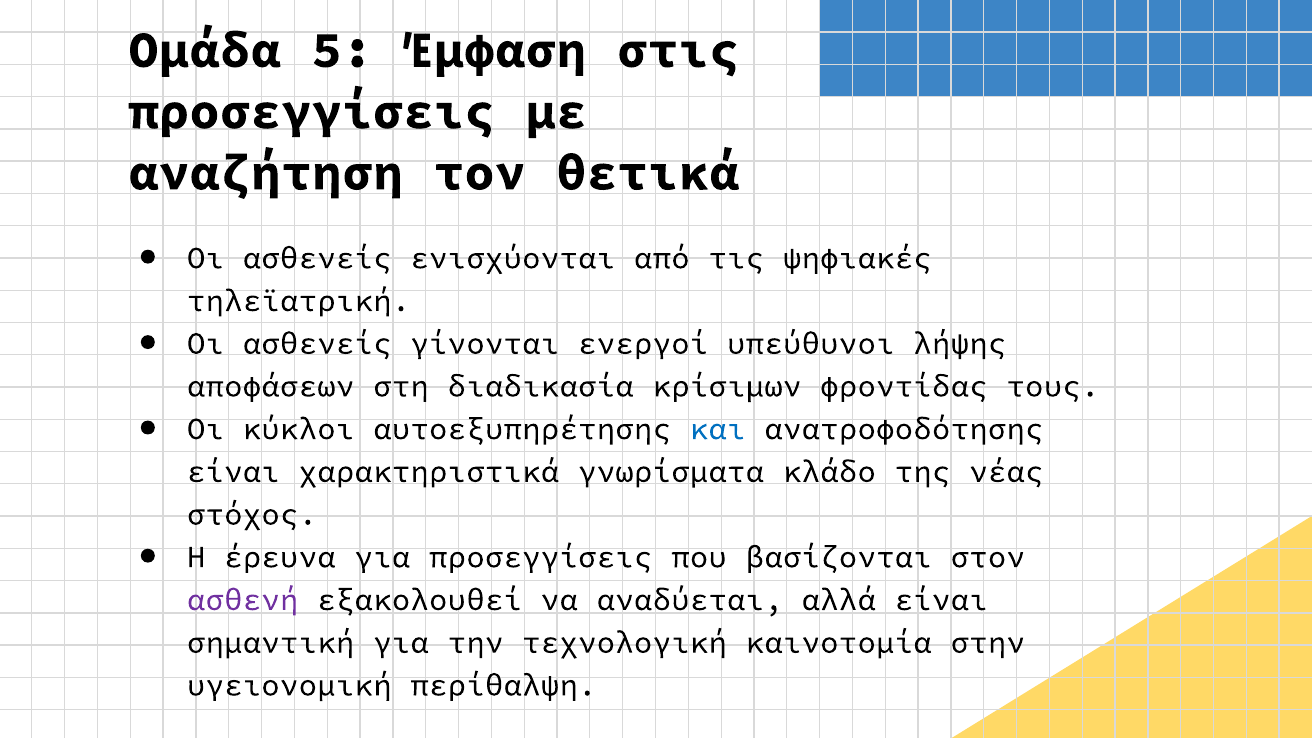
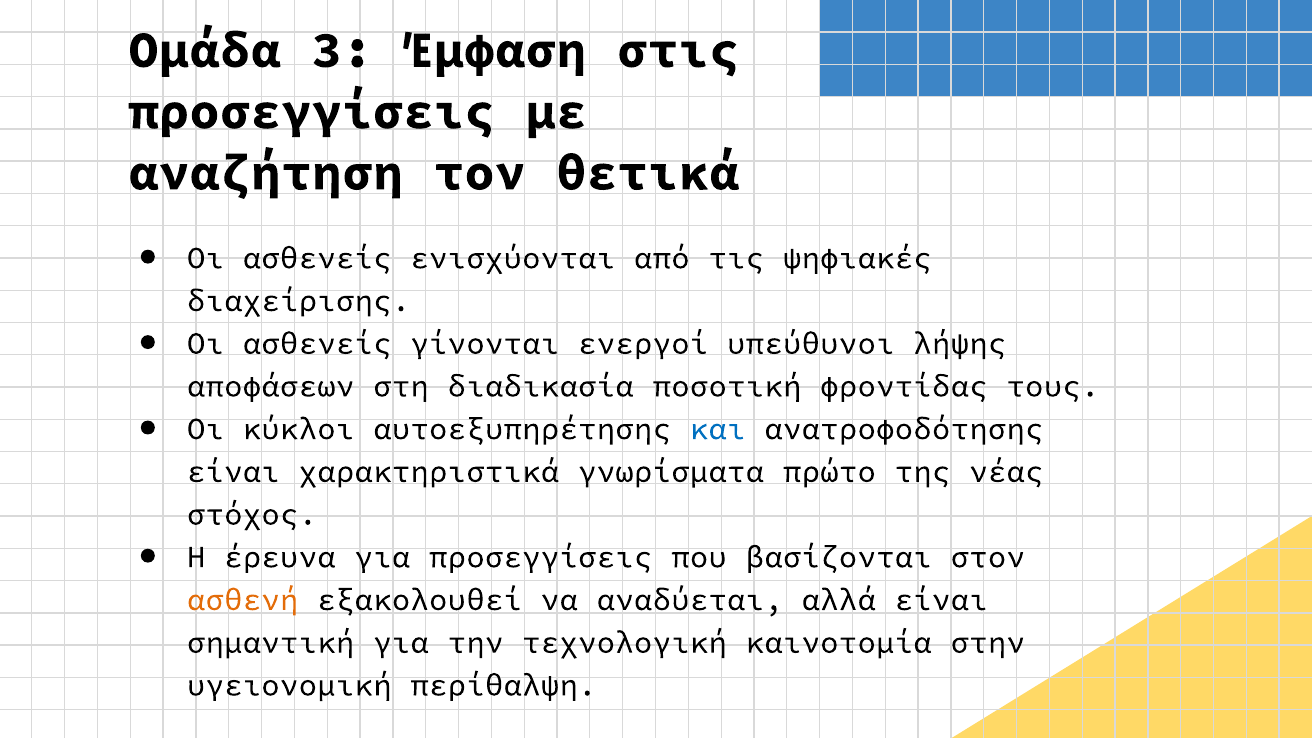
5: 5 -> 3
τηλεϊατρική: τηλεϊατρική -> διαχείρισης
κρίσιμων: κρίσιμων -> ποσοτική
κλάδο: κλάδο -> πρώτο
ασθενή colour: purple -> orange
